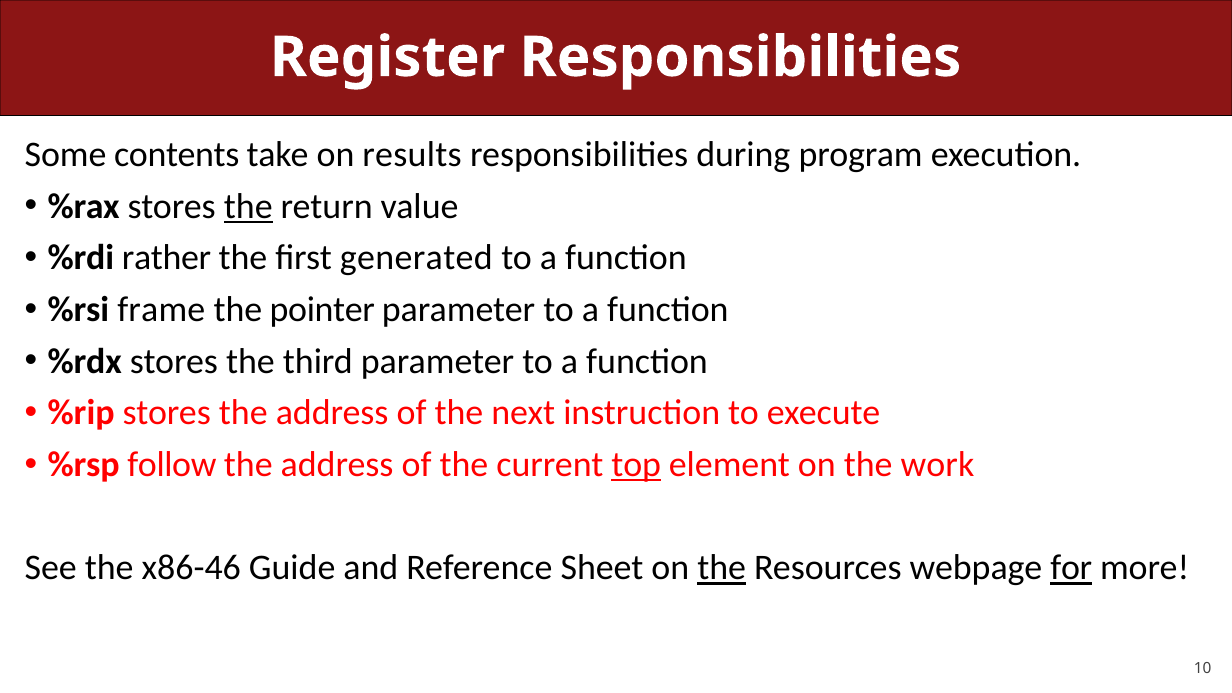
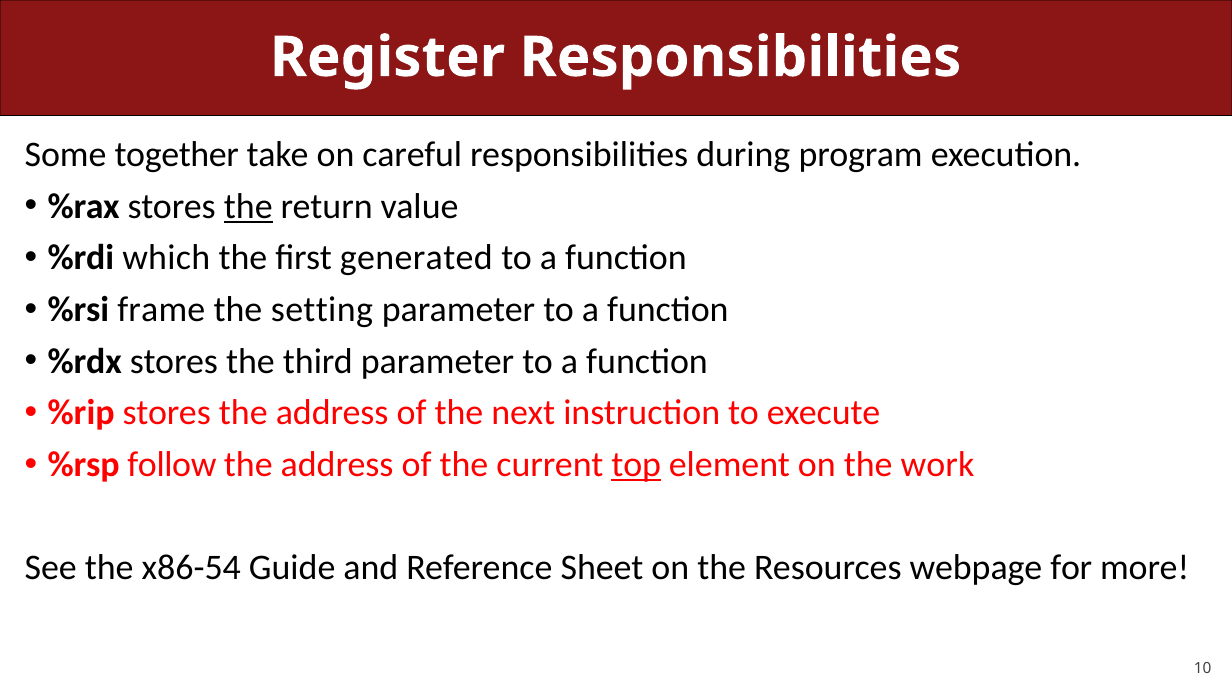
contents: contents -> together
results: results -> careful
rather: rather -> which
pointer: pointer -> setting
x86-46: x86-46 -> x86-54
the at (722, 568) underline: present -> none
for underline: present -> none
